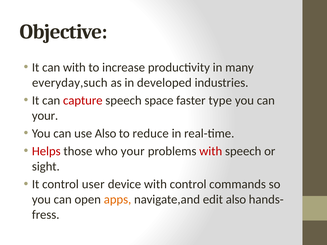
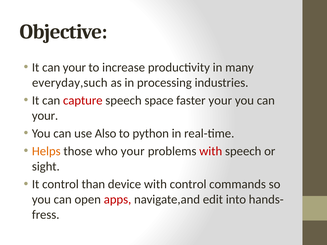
It can with: with -> your
developed: developed -> processing
faster type: type -> your
reduce: reduce -> python
Helps colour: red -> orange
user: user -> than
apps colour: orange -> red
edit also: also -> into
